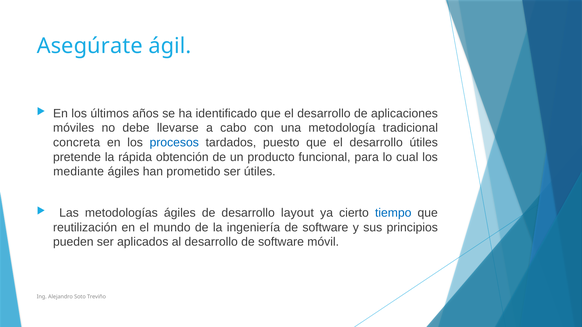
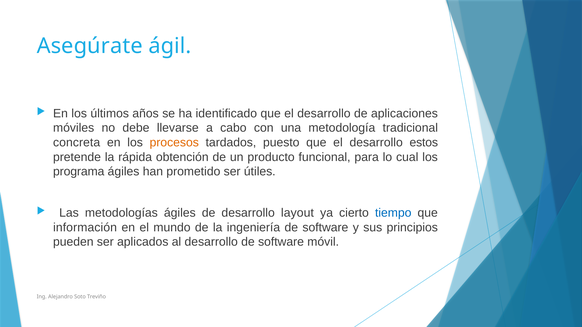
procesos colour: blue -> orange
desarrollo útiles: útiles -> estos
mediante: mediante -> programa
reutilización: reutilización -> información
